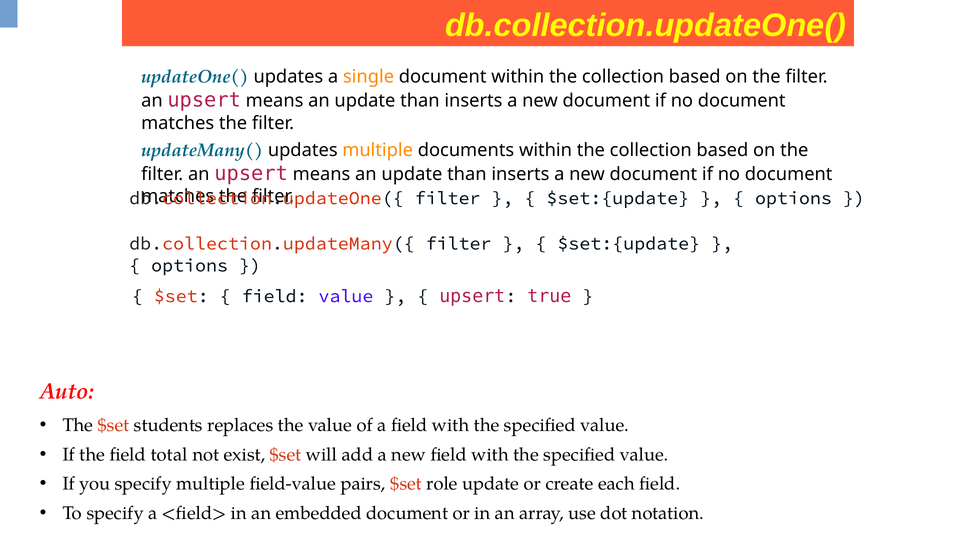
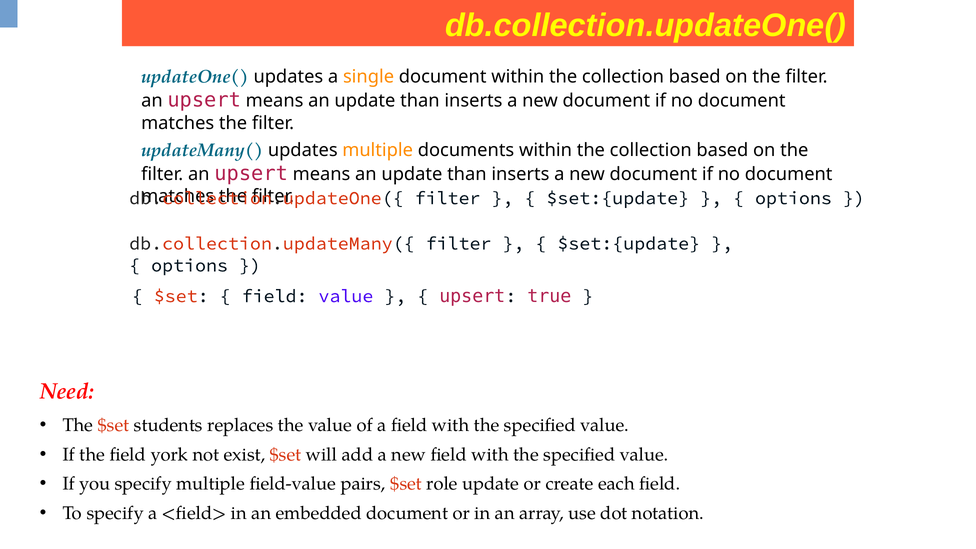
Auto: Auto -> Need
total: total -> york
